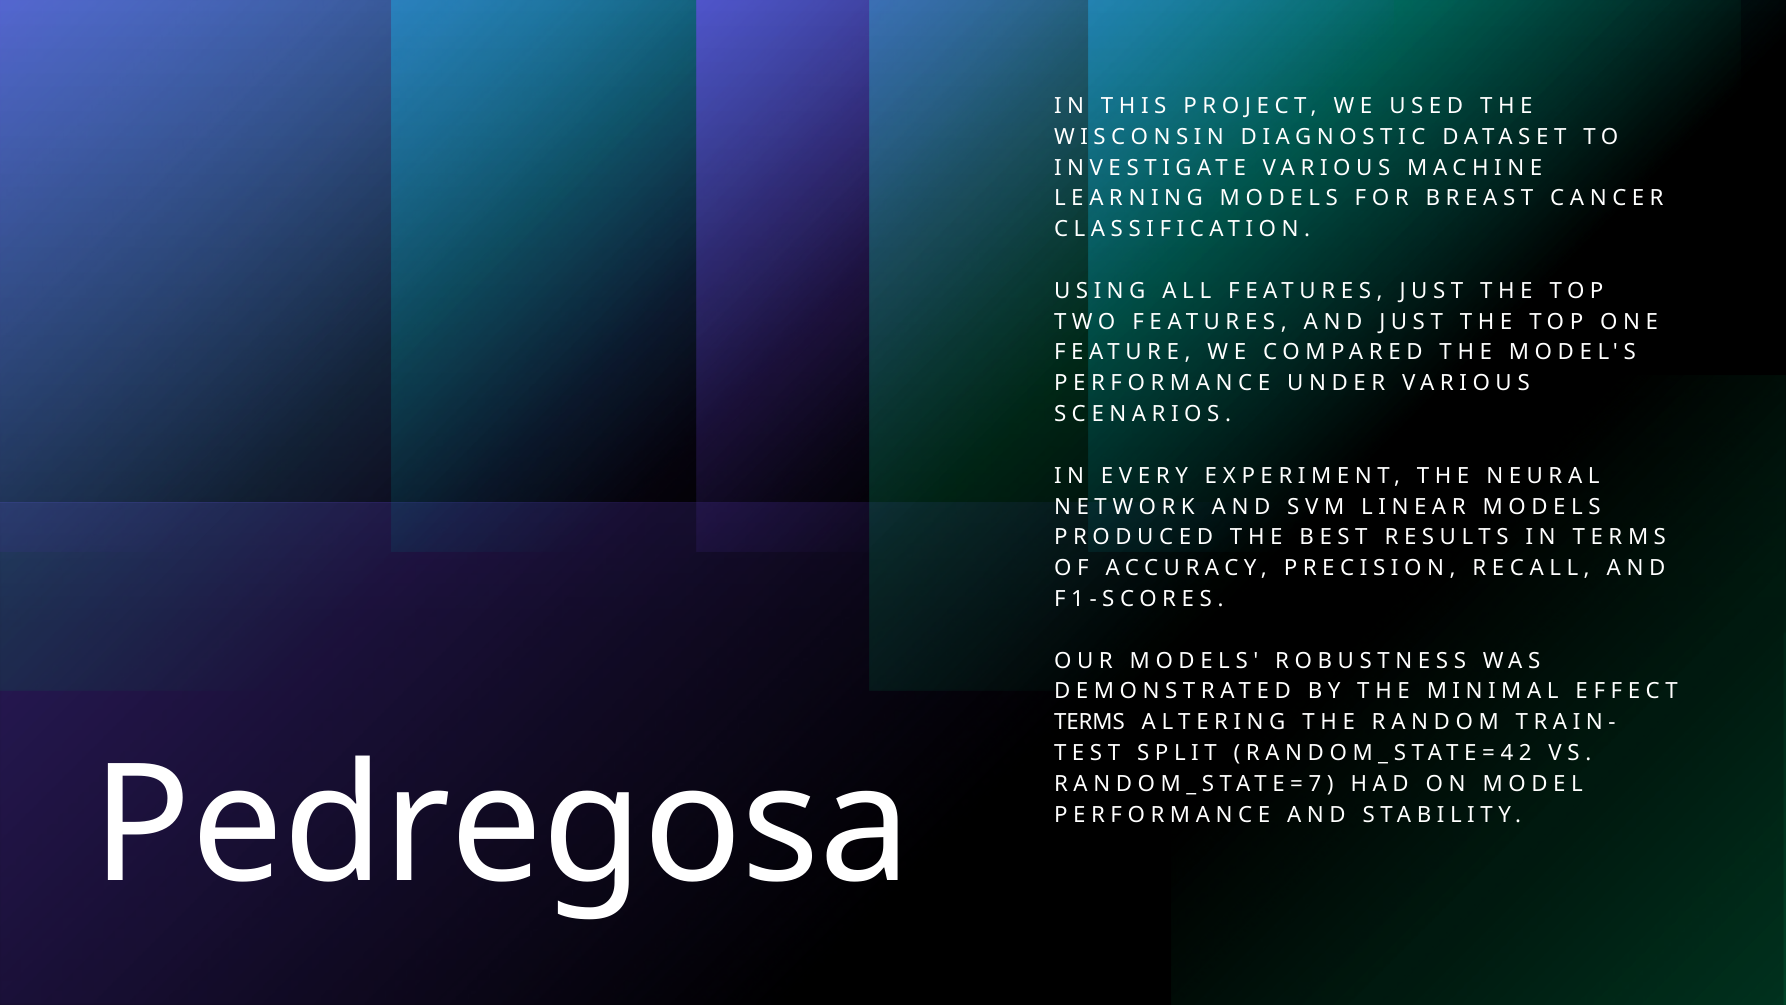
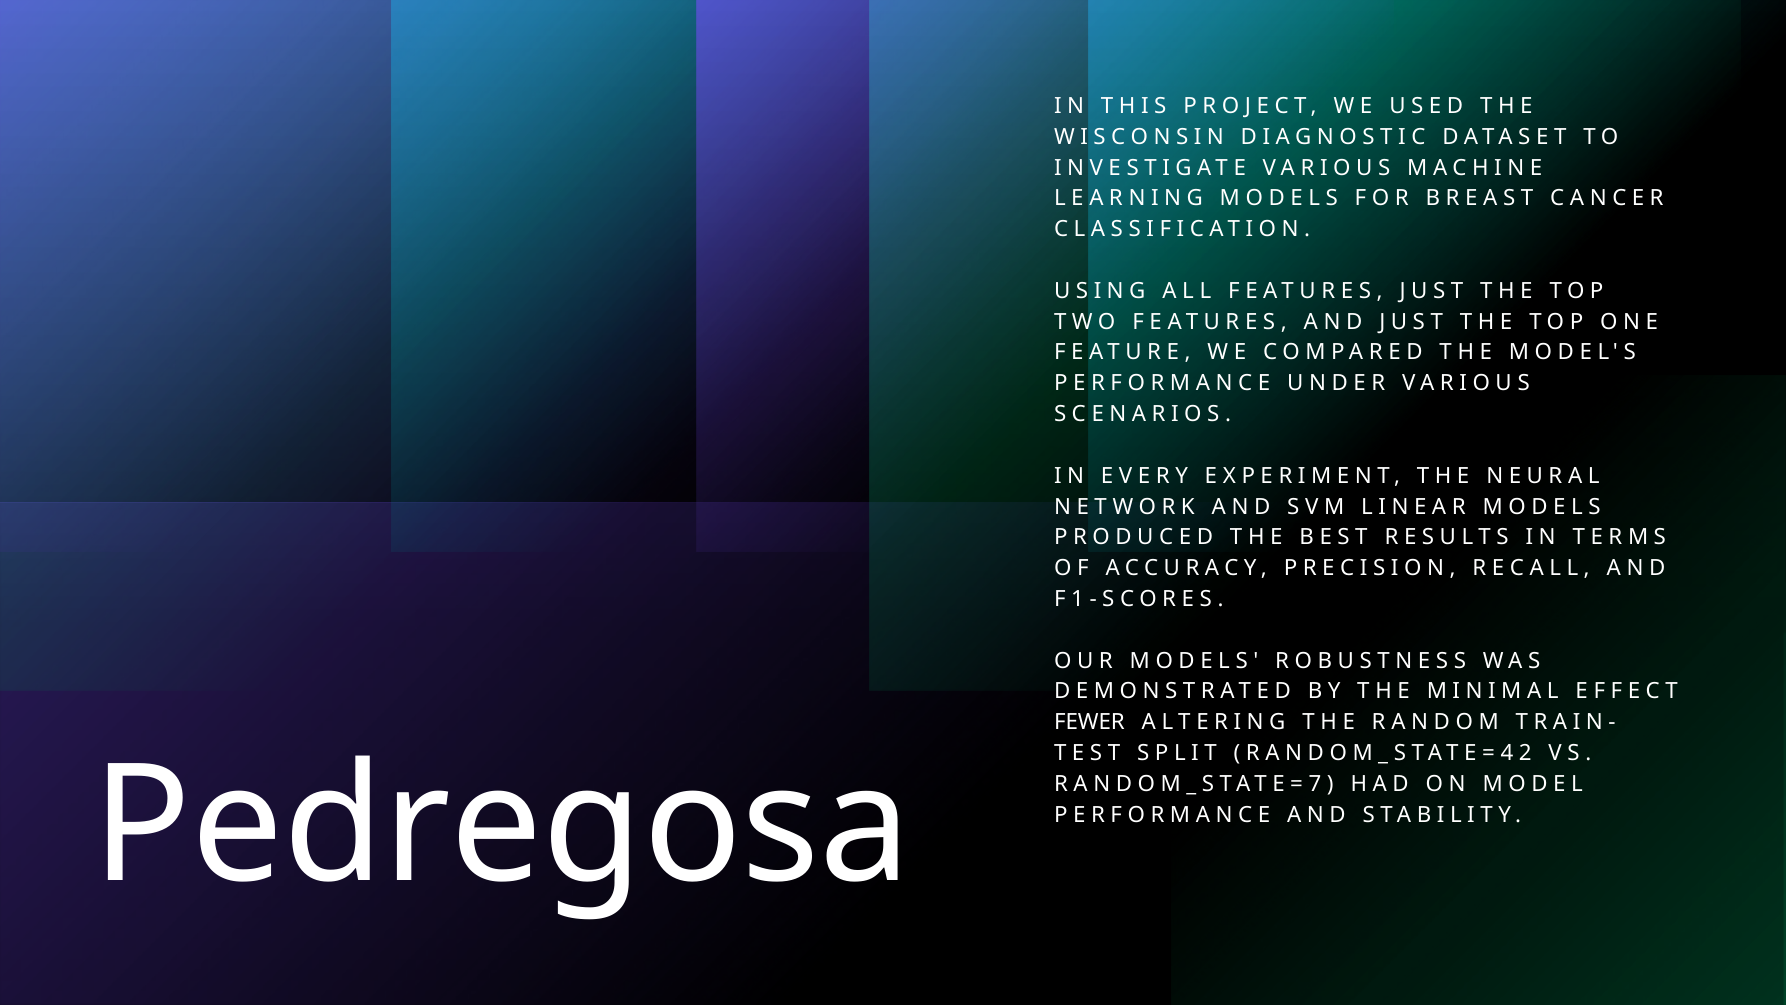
TERMS: TERMS -> FEWER
